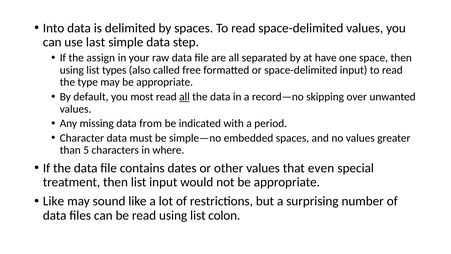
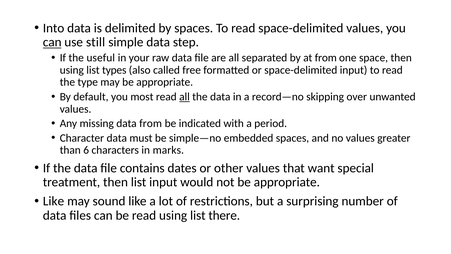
can at (52, 42) underline: none -> present
last: last -> still
assign: assign -> useful
at have: have -> from
5: 5 -> 6
where: where -> marks
even: even -> want
colon: colon -> there
